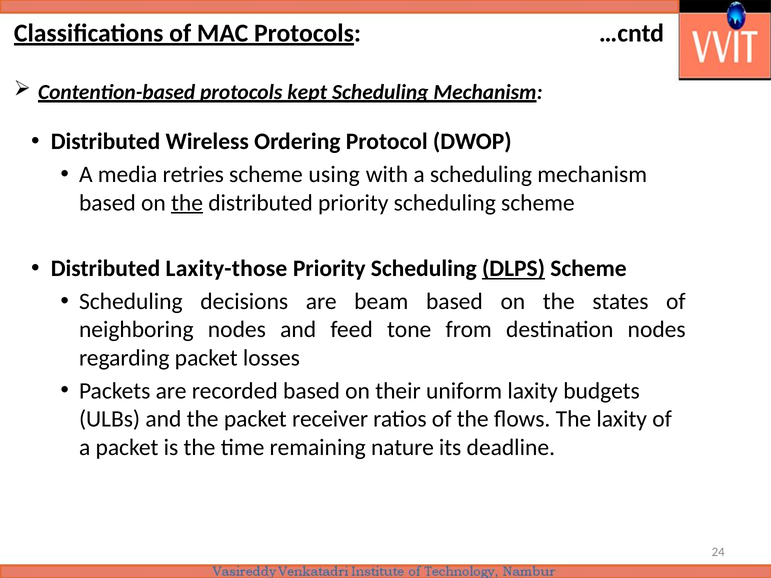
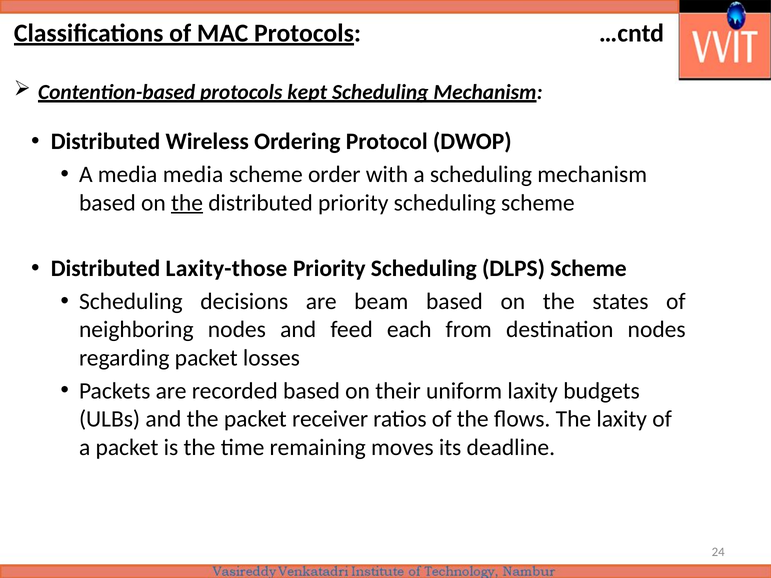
media retries: retries -> media
using: using -> order
DLPS underline: present -> none
tone: tone -> each
nature: nature -> moves
